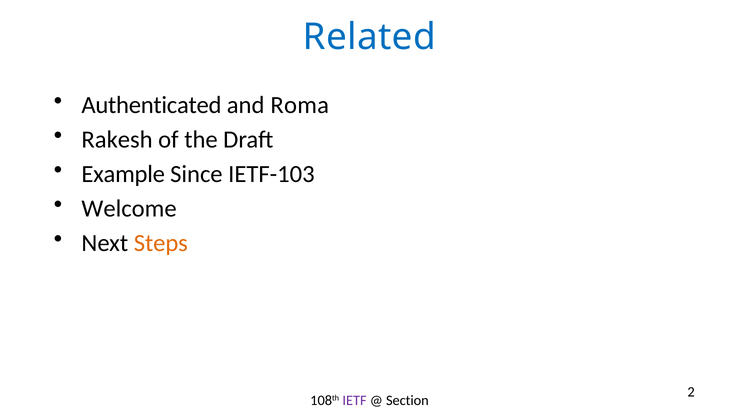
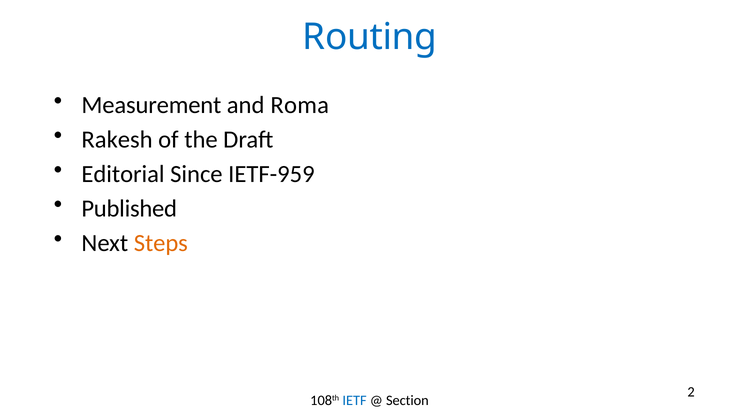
Related: Related -> Routing
Authenticated: Authenticated -> Measurement
Example: Example -> Editorial
IETF-103: IETF-103 -> IETF-959
Welcome: Welcome -> Published
IETF colour: purple -> blue
